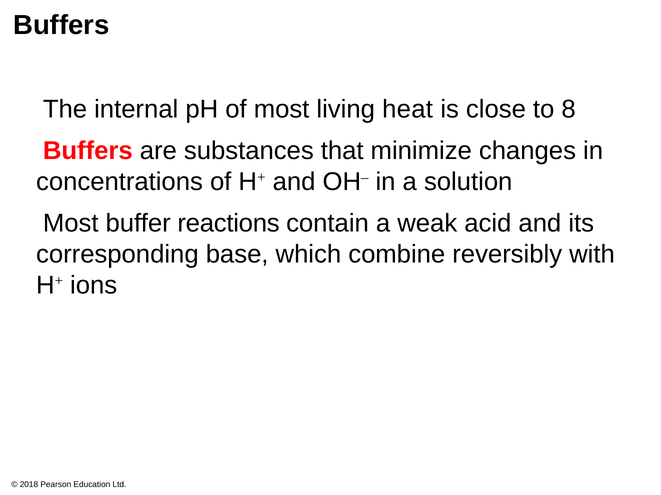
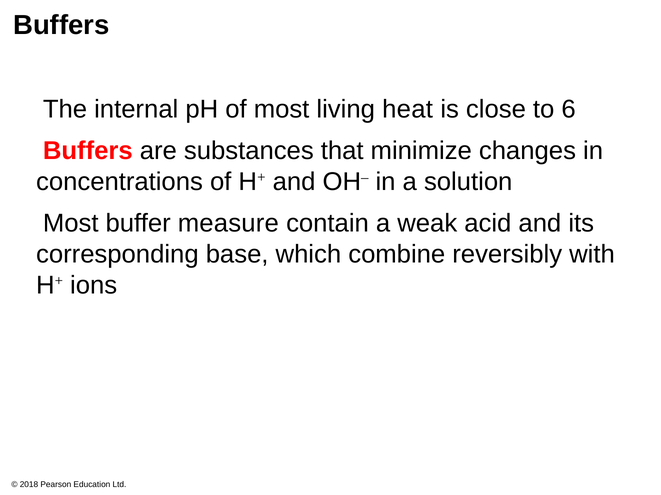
8: 8 -> 6
reactions: reactions -> measure
